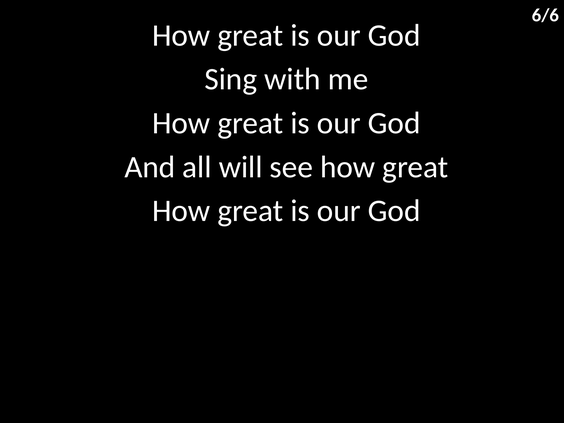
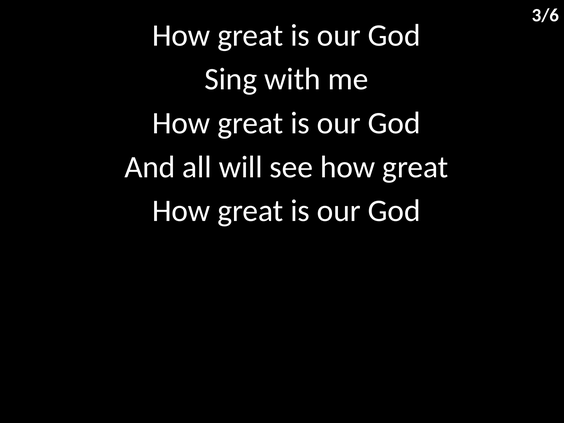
6/6: 6/6 -> 3/6
